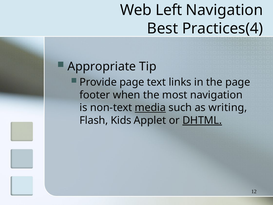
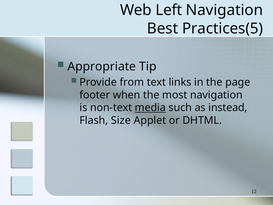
Practices(4: Practices(4 -> Practices(5
Provide page: page -> from
writing: writing -> instead
Kids: Kids -> Size
DHTML underline: present -> none
